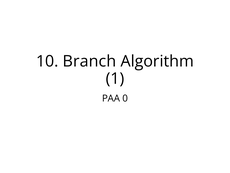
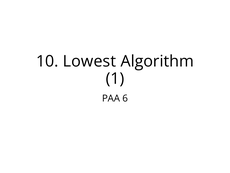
Branch: Branch -> Lowest
0: 0 -> 6
